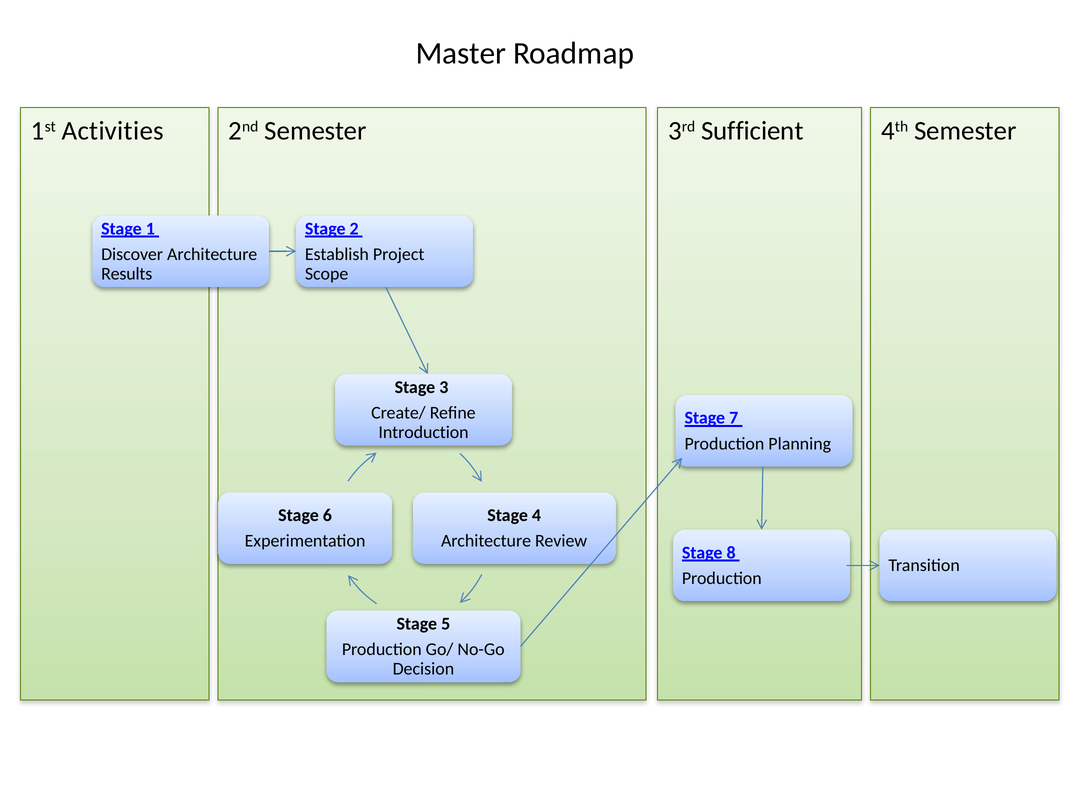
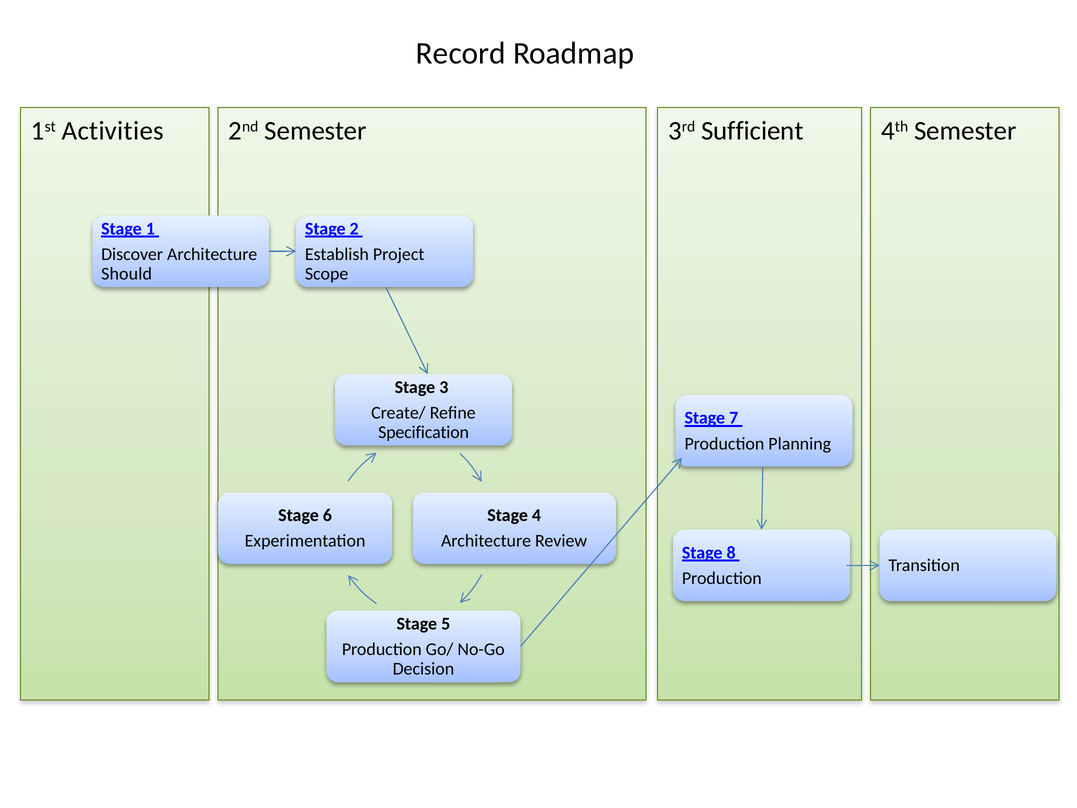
Master: Master -> Record
Results: Results -> Should
Introduction: Introduction -> Specification
